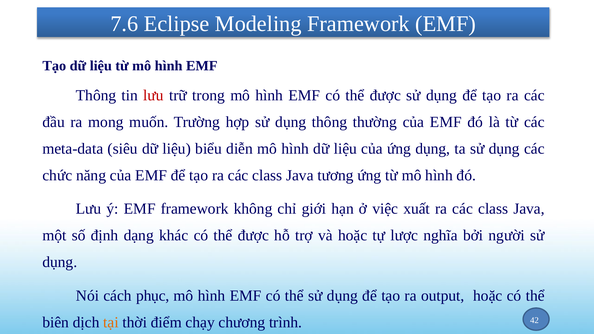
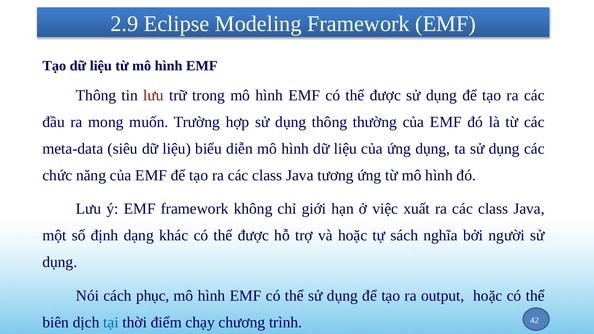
7.6: 7.6 -> 2.9
lược: lược -> sách
tại colour: orange -> blue
